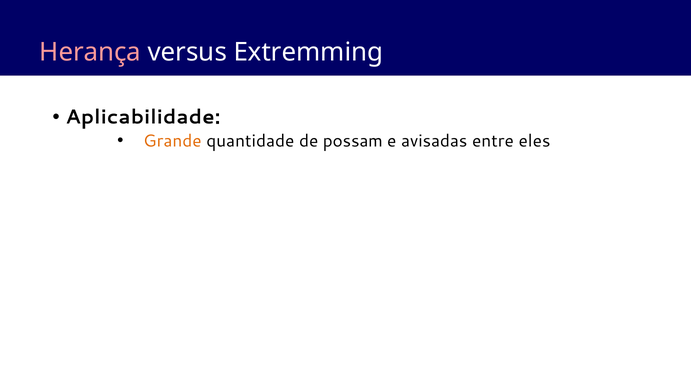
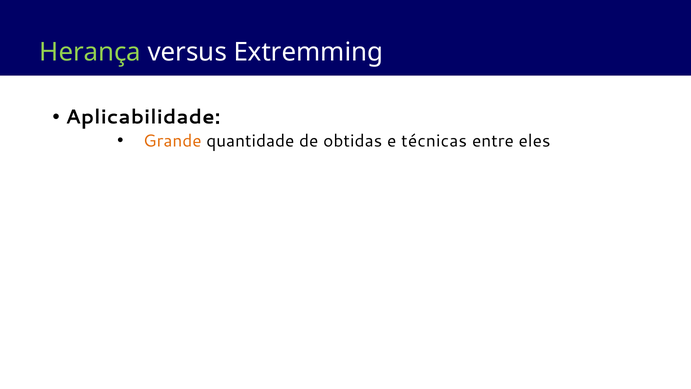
Herança colour: pink -> light green
possam: possam -> obtidas
avisadas: avisadas -> técnicas
